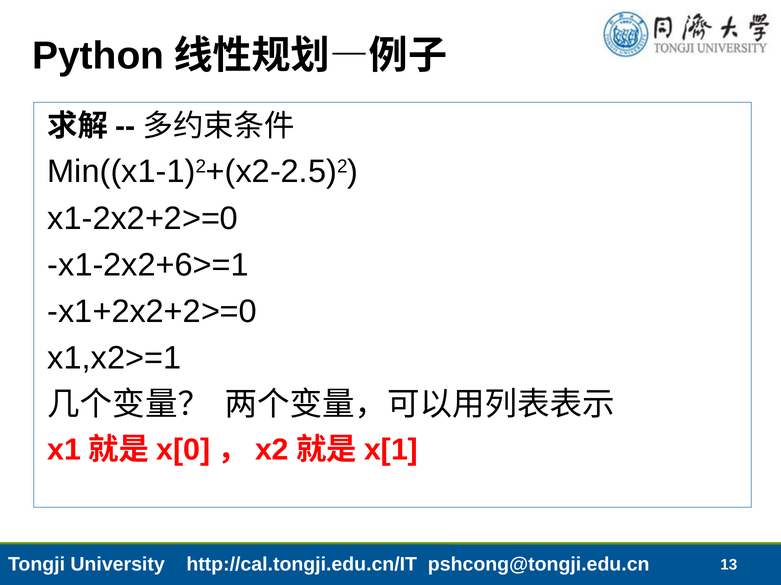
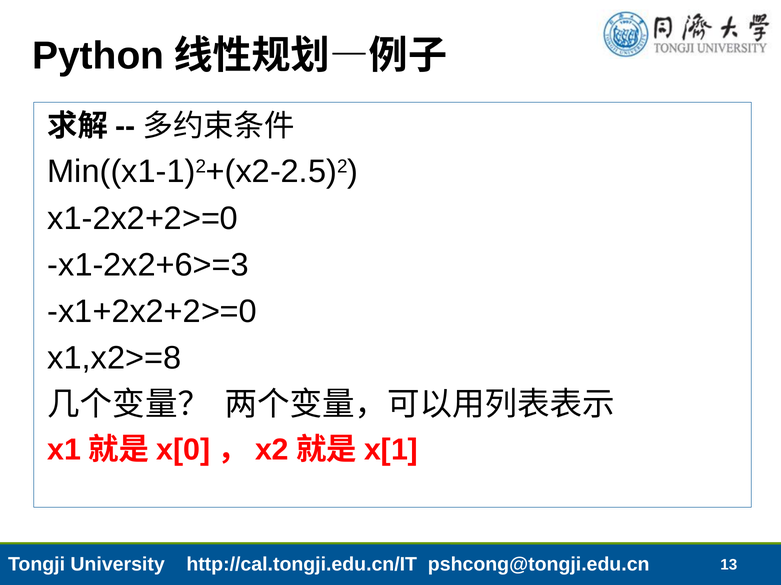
x1-2x2+6>=1: x1-2x2+6>=1 -> x1-2x2+6>=3
x1,x2>=1: x1,x2>=1 -> x1,x2>=8
